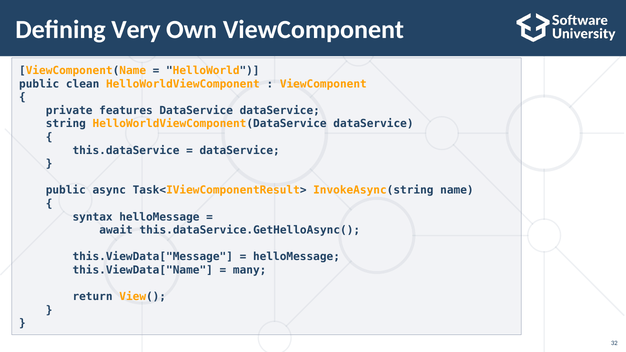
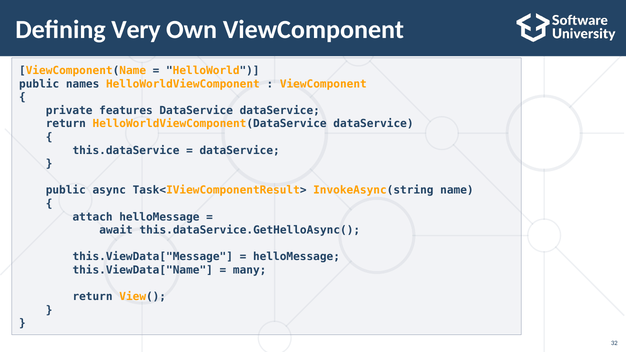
clean: clean -> names
string at (66, 124): string -> return
syntax: syntax -> attach
